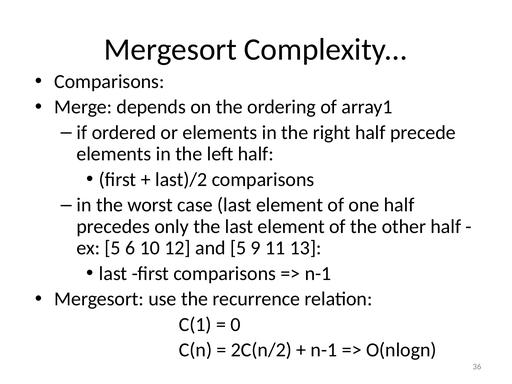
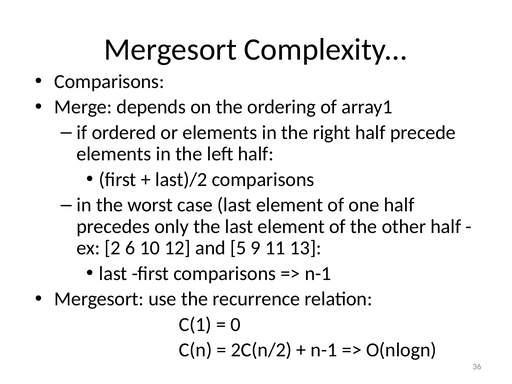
ex 5: 5 -> 2
